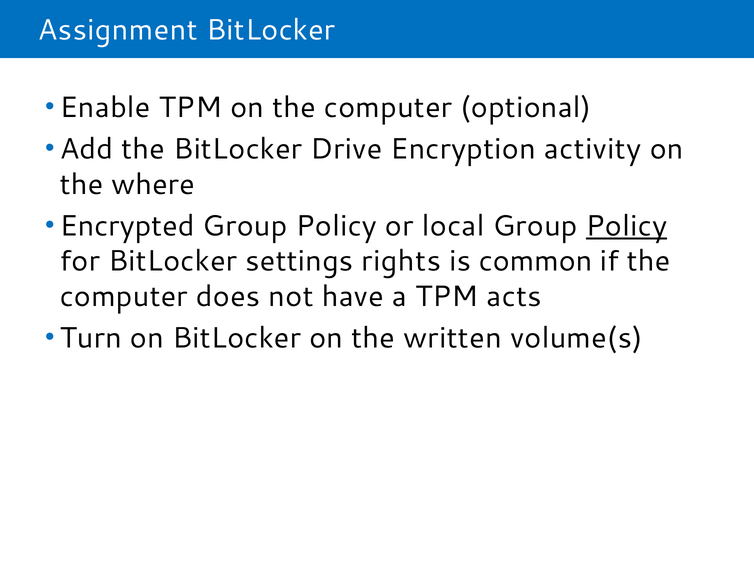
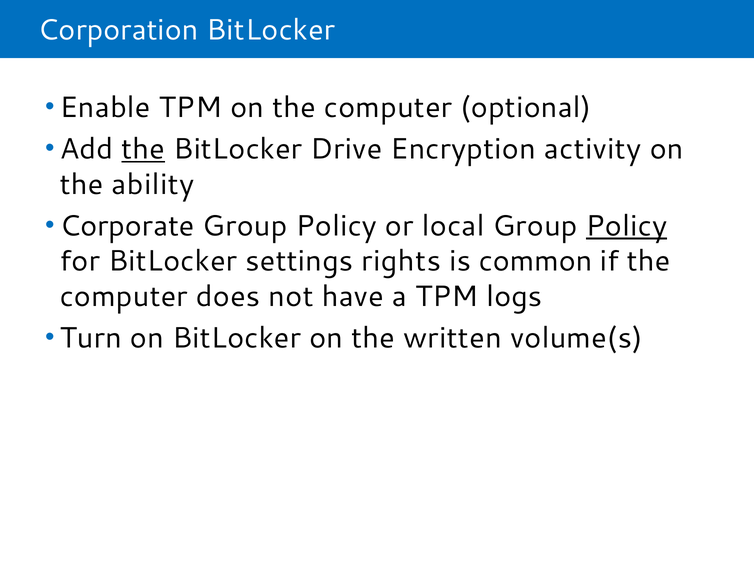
Assignment: Assignment -> Corporation
the at (143, 149) underline: none -> present
where: where -> ability
Encrypted: Encrypted -> Corporate
acts: acts -> logs
